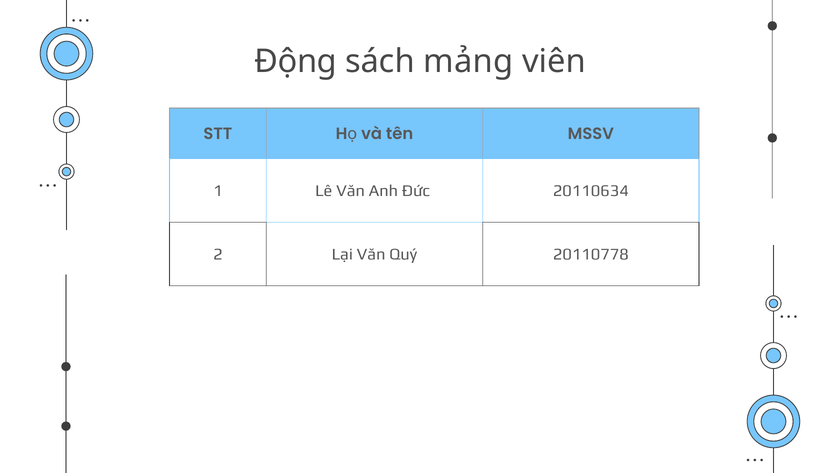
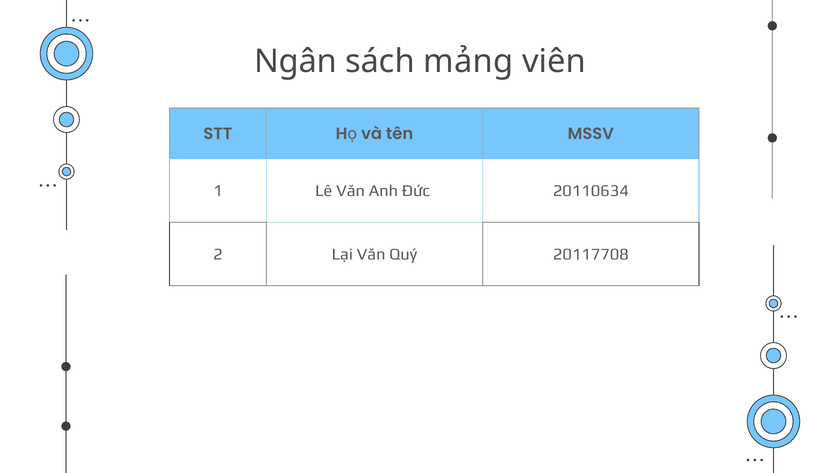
Động: Động -> Ngân
20110778: 20110778 -> 20117708
